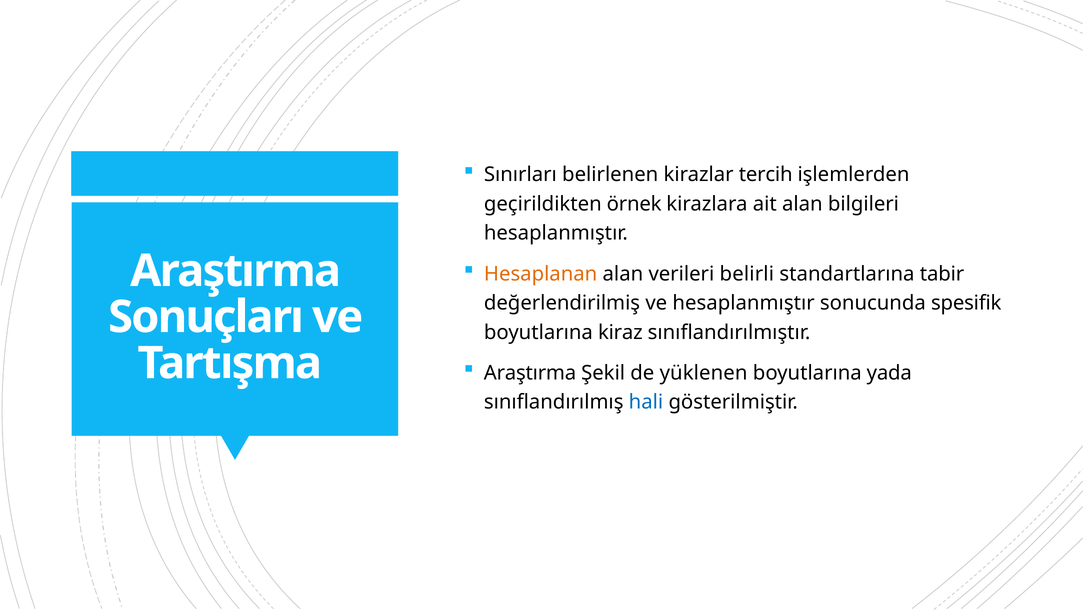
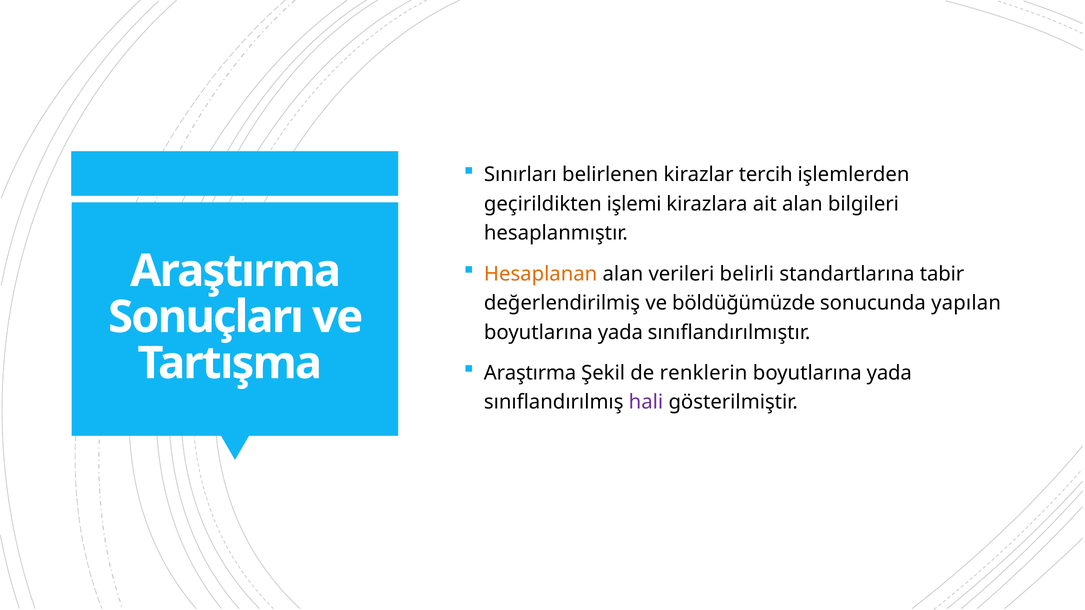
örnek: örnek -> işlemi
ve hesaplanmıştır: hesaplanmıştır -> böldüğümüzde
spesifik: spesifik -> yapılan
kiraz at (620, 332): kiraz -> yada
yüklenen: yüklenen -> renklerin
hali colour: blue -> purple
